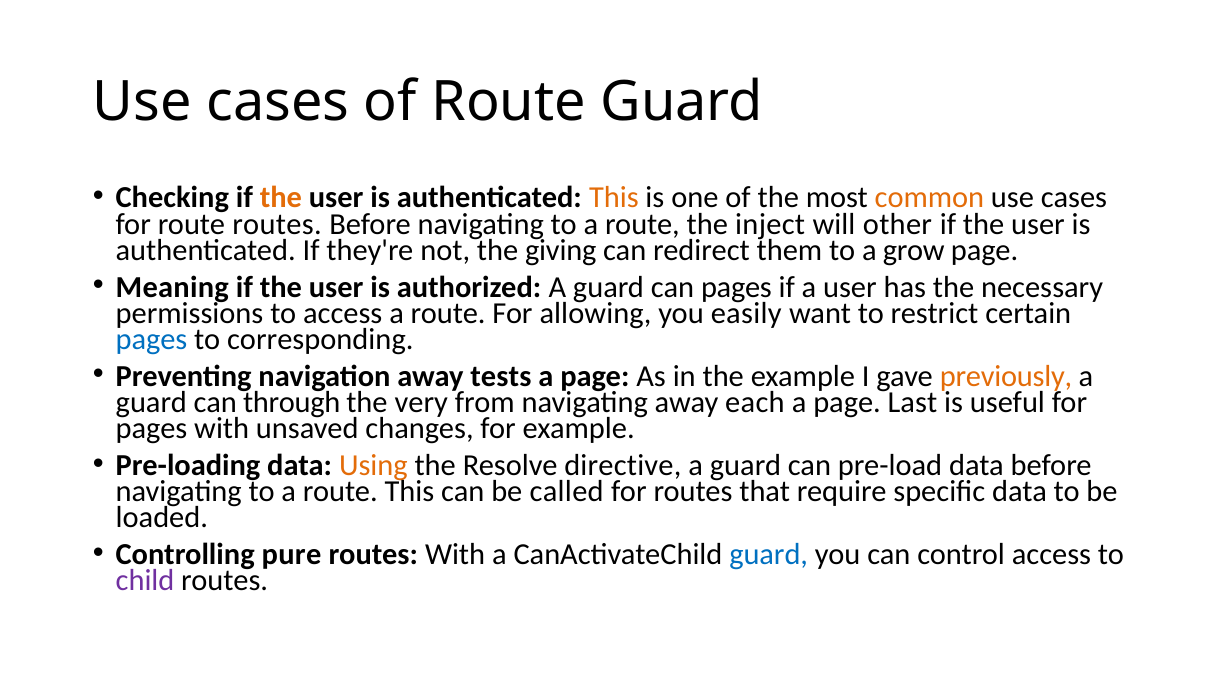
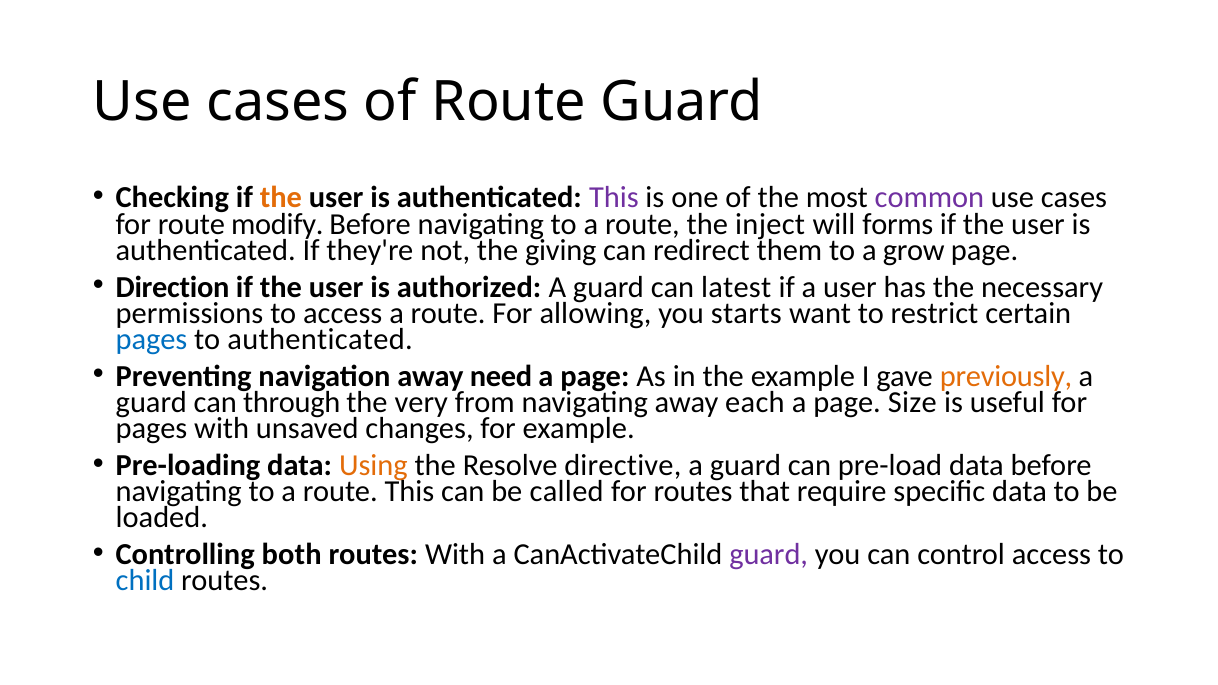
This at (614, 198) colour: orange -> purple
common colour: orange -> purple
route routes: routes -> modify
other: other -> forms
Meaning: Meaning -> Direction
can pages: pages -> latest
easily: easily -> starts
to corresponding: corresponding -> authenticated
tests: tests -> need
Last: Last -> Size
pure: pure -> both
guard at (769, 554) colour: blue -> purple
child colour: purple -> blue
